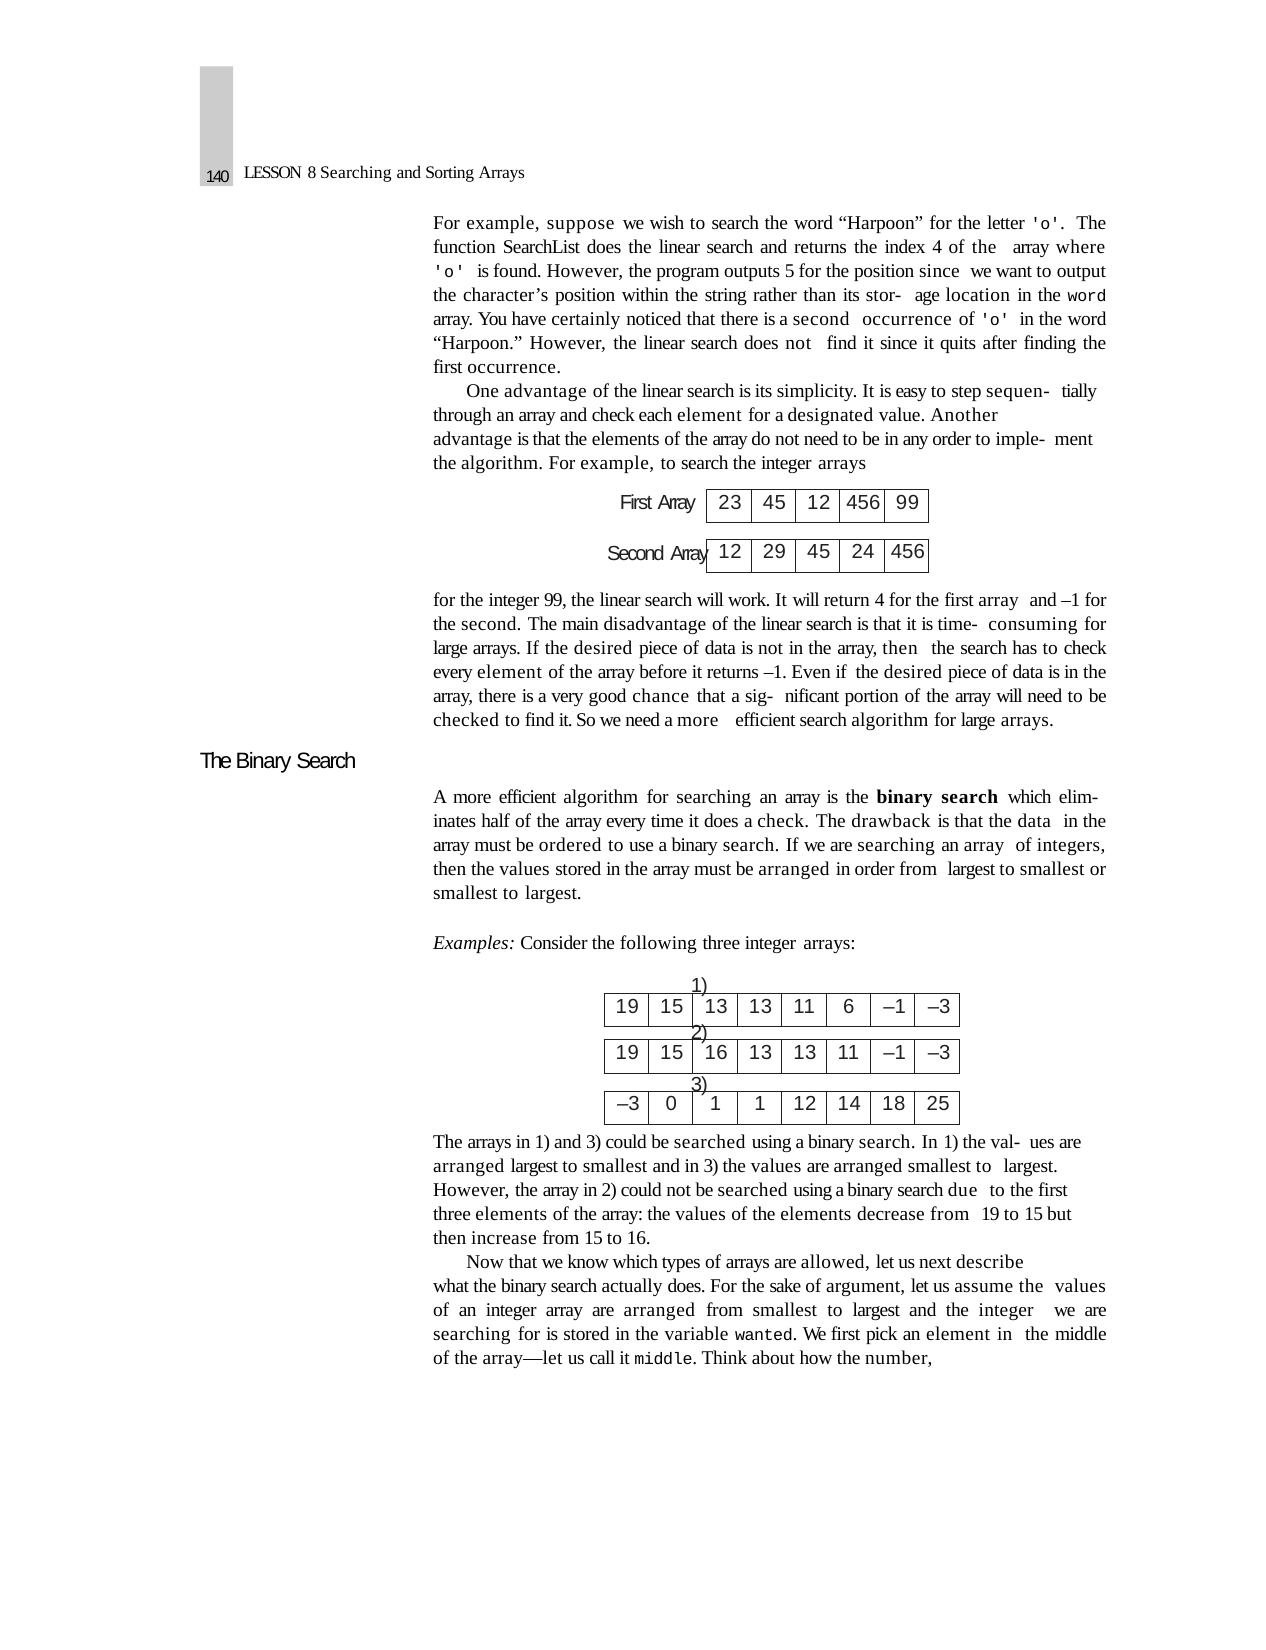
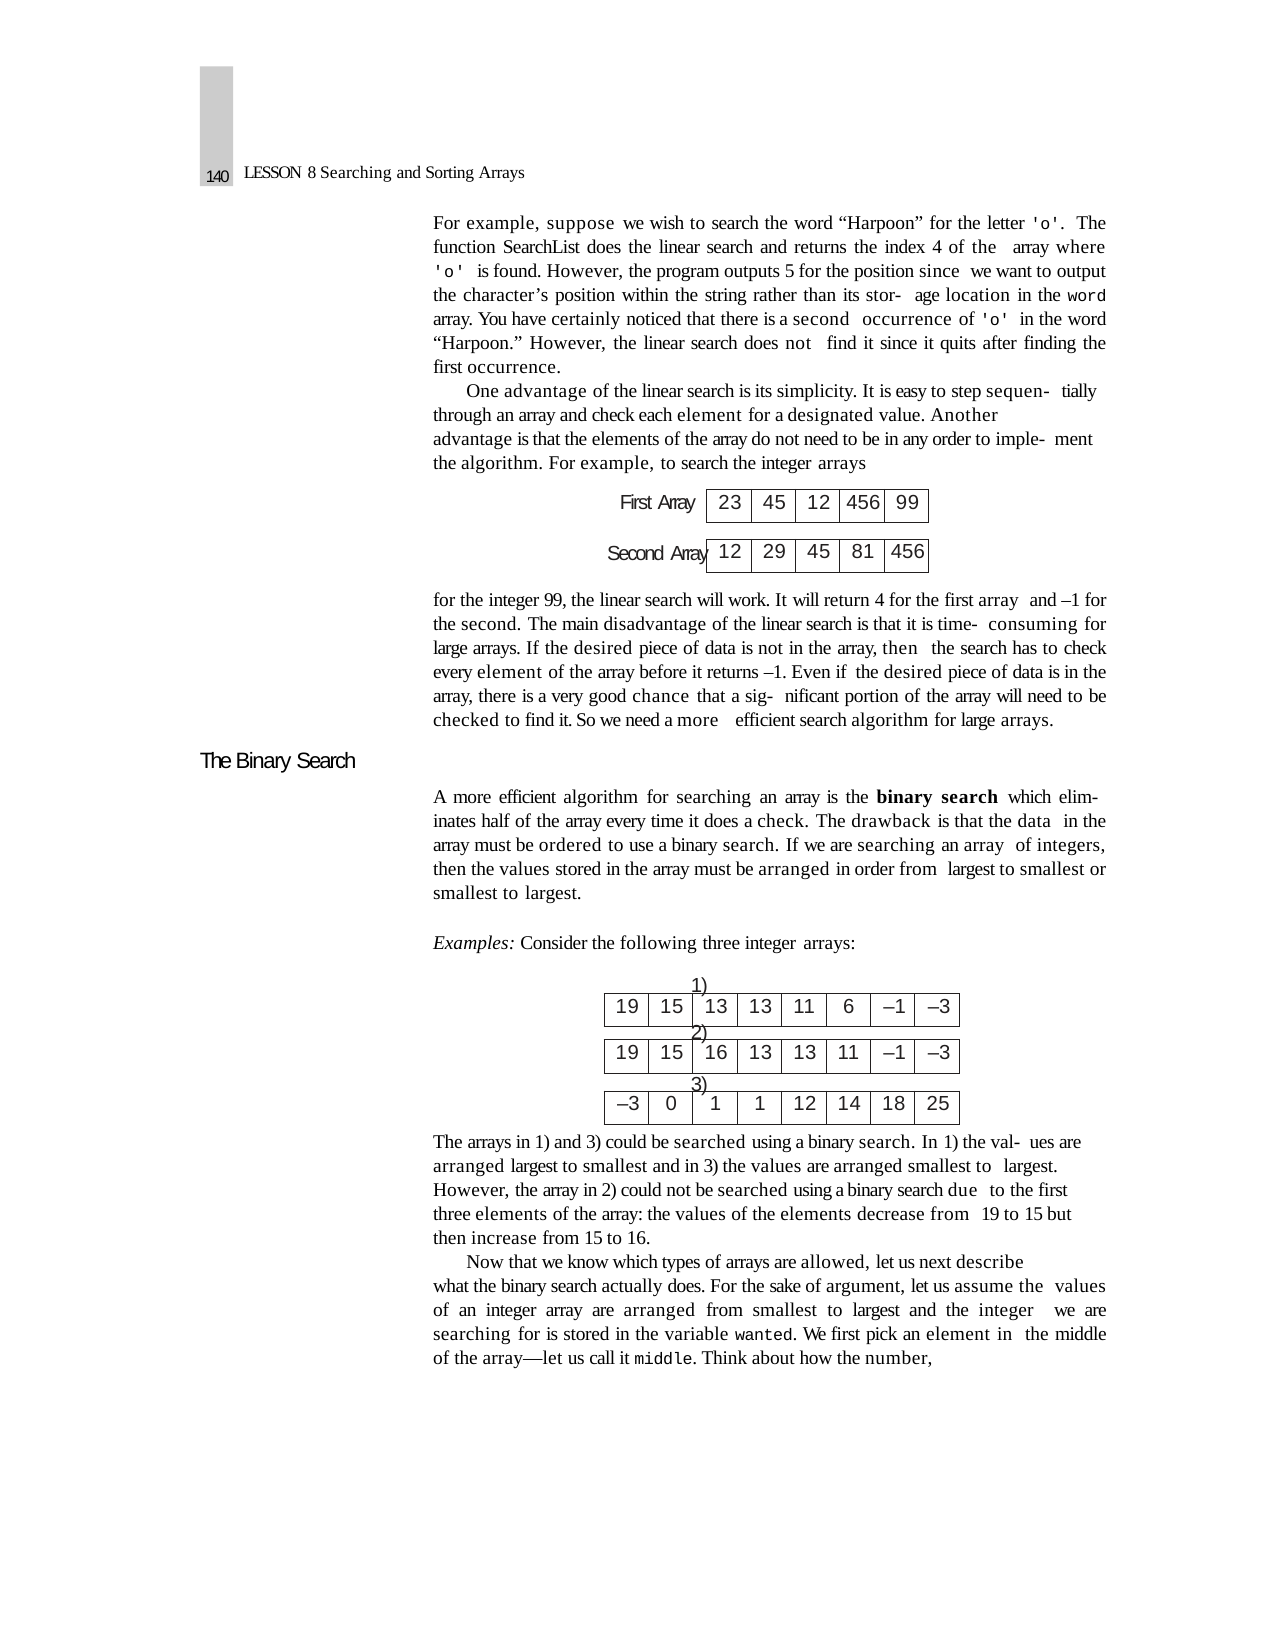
24: 24 -> 81
